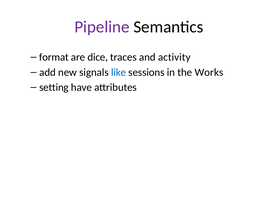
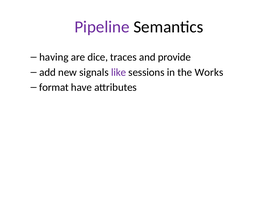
format: format -> having
activity: activity -> provide
like colour: blue -> purple
setting: setting -> format
